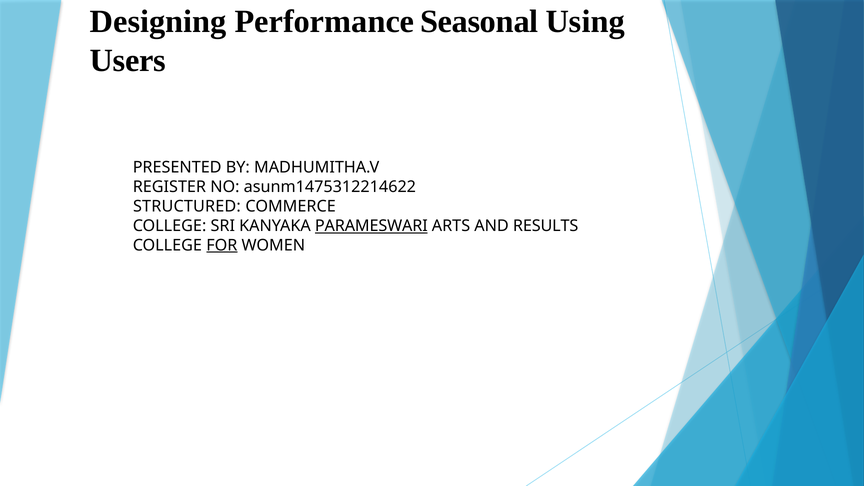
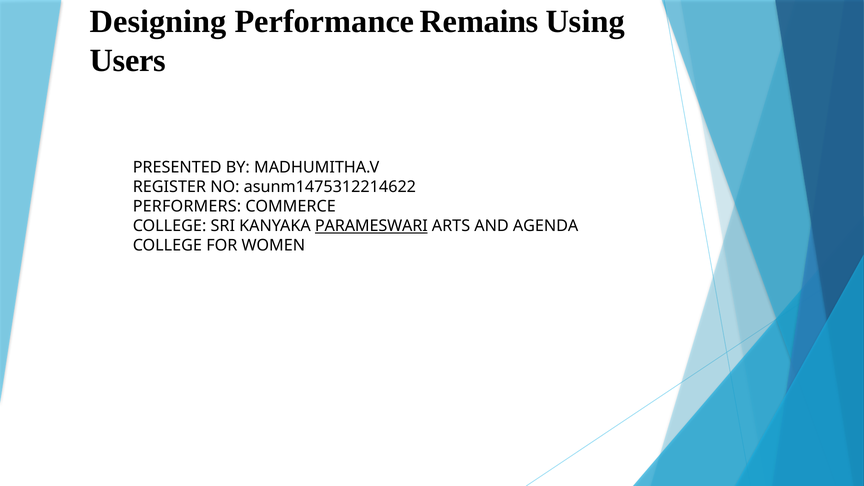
Seasonal: Seasonal -> Remains
STRUCTURED: STRUCTURED -> PERFORMERS
RESULTS: RESULTS -> AGENDA
FOR underline: present -> none
